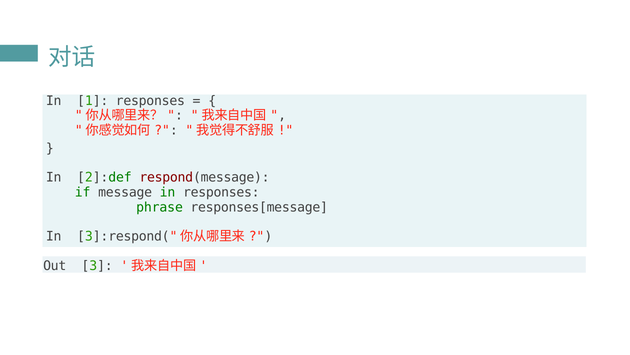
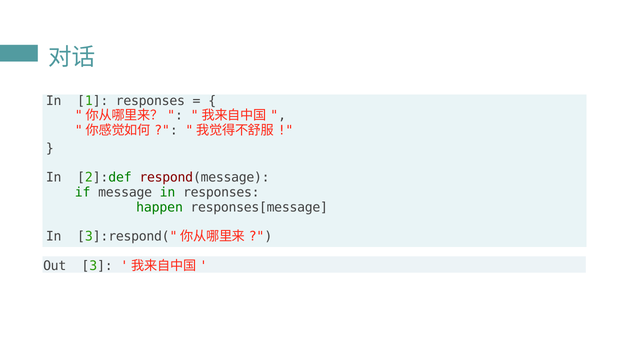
phrase: phrase -> happen
